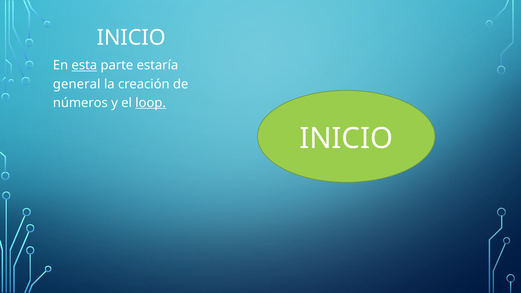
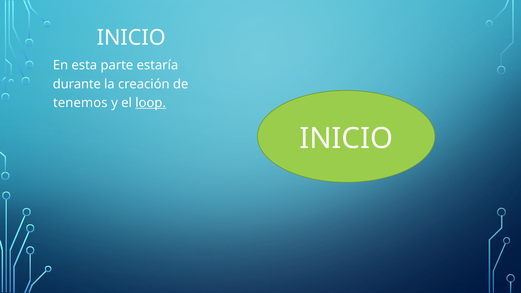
esta underline: present -> none
general: general -> durante
números: números -> tenemos
